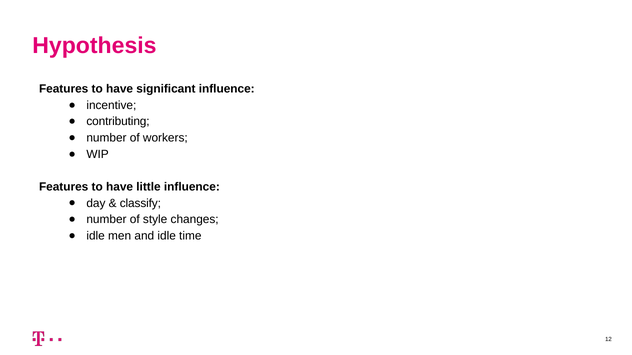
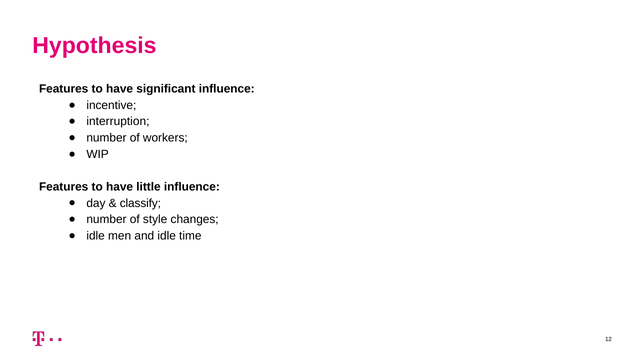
contributing: contributing -> interruption
